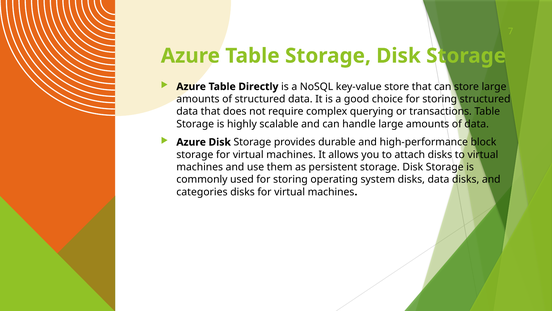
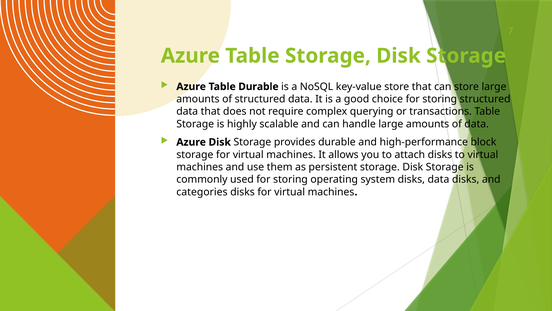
Table Directly: Directly -> Durable
